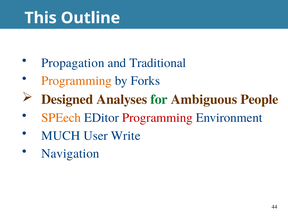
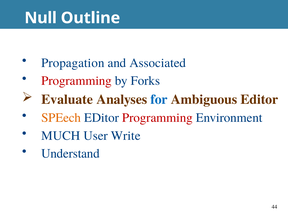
This: This -> Null
Traditional: Traditional -> Associated
Programming at (77, 81) colour: orange -> red
Designed: Designed -> Evaluate
for colour: green -> blue
Ambiguous People: People -> Editor
Navigation: Navigation -> Understand
